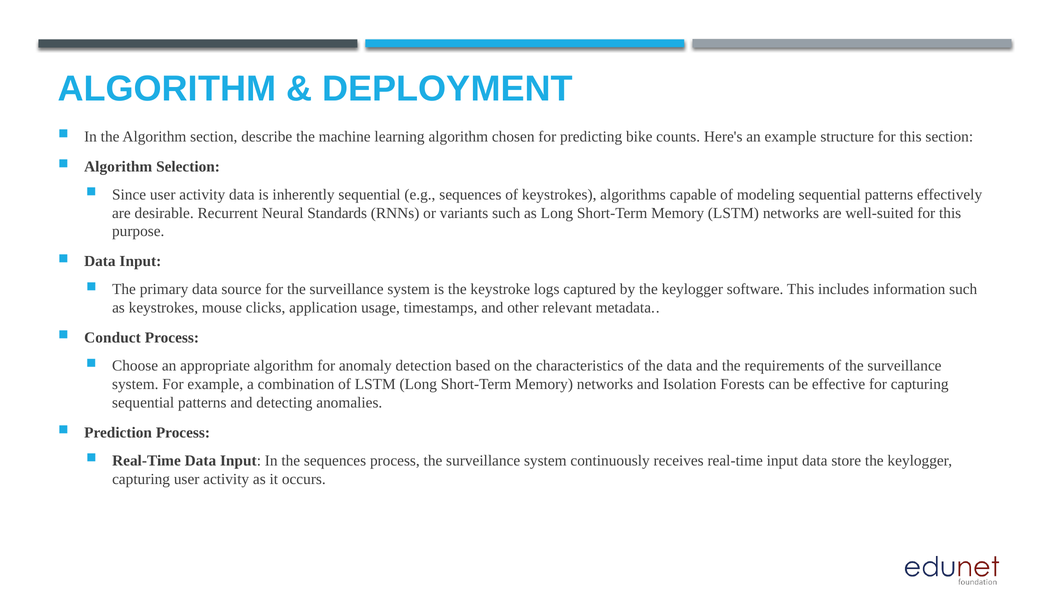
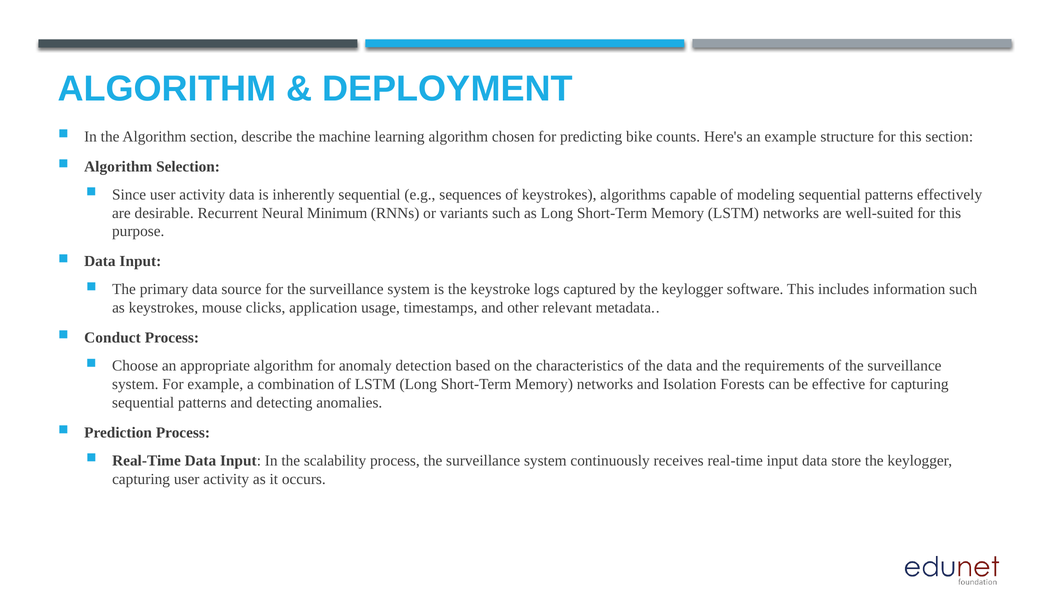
Standards: Standards -> Minimum
the sequences: sequences -> scalability
